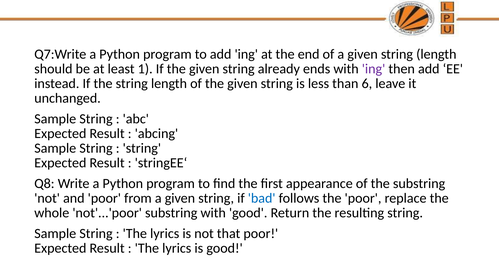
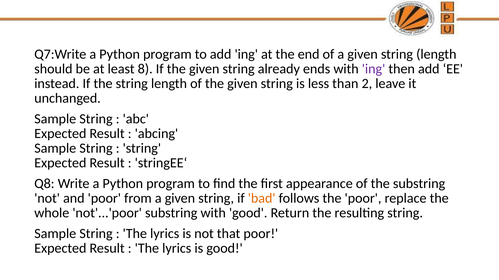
1: 1 -> 8
6: 6 -> 2
bad colour: blue -> orange
